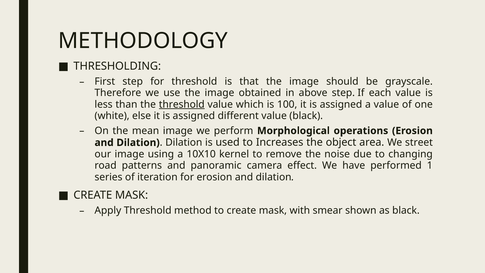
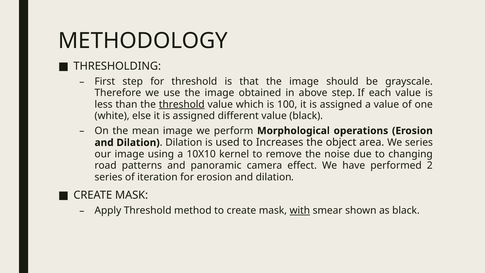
We street: street -> series
1: 1 -> 2
with underline: none -> present
